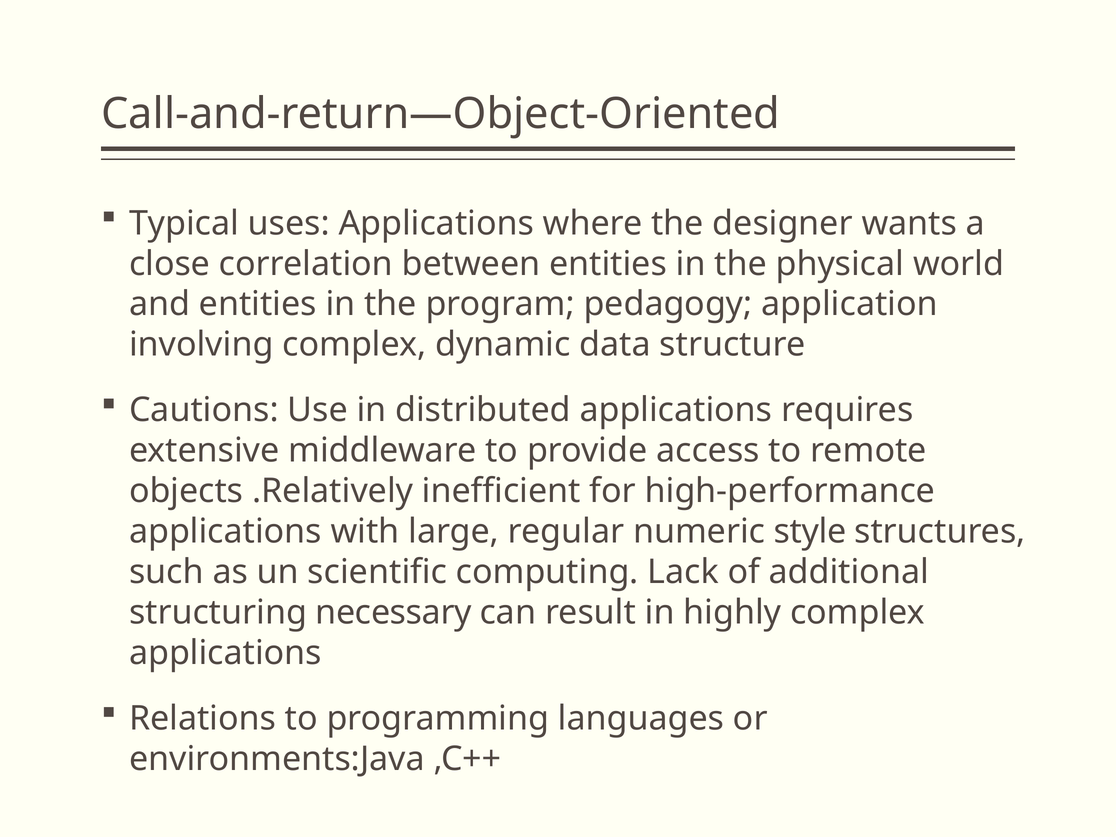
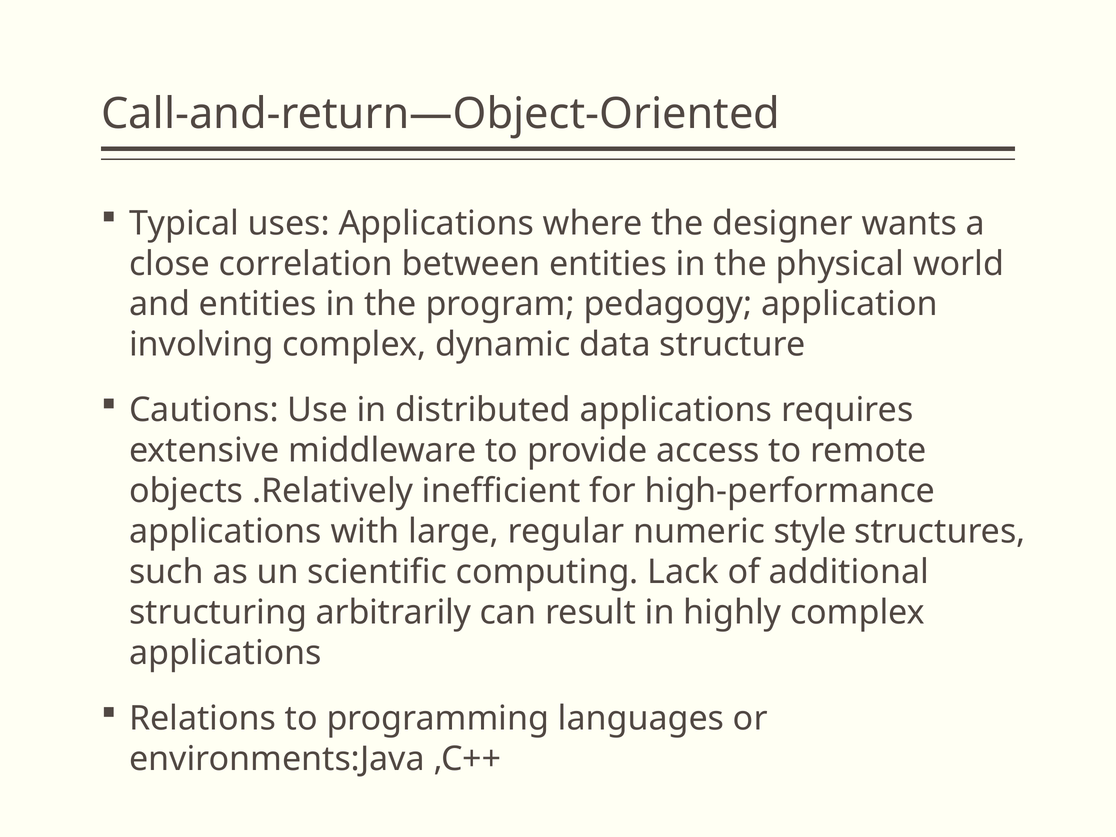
necessary: necessary -> arbitrarily
